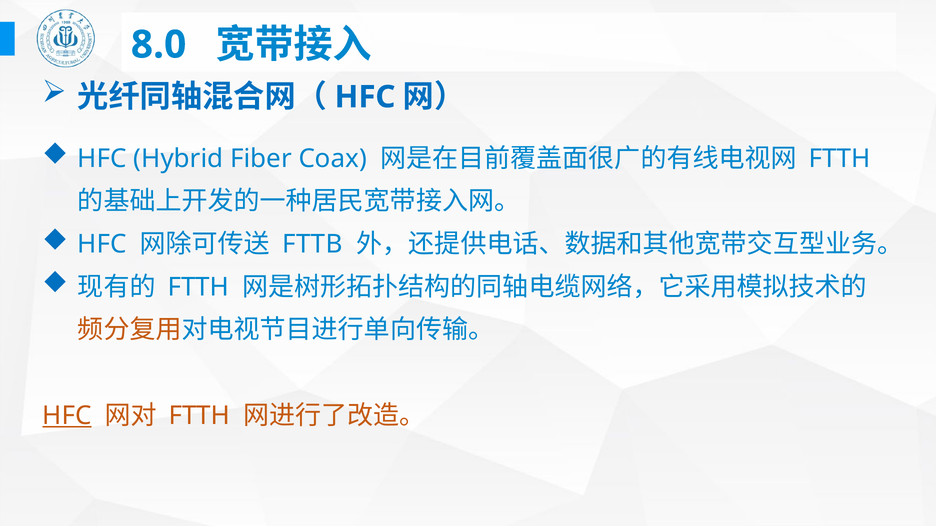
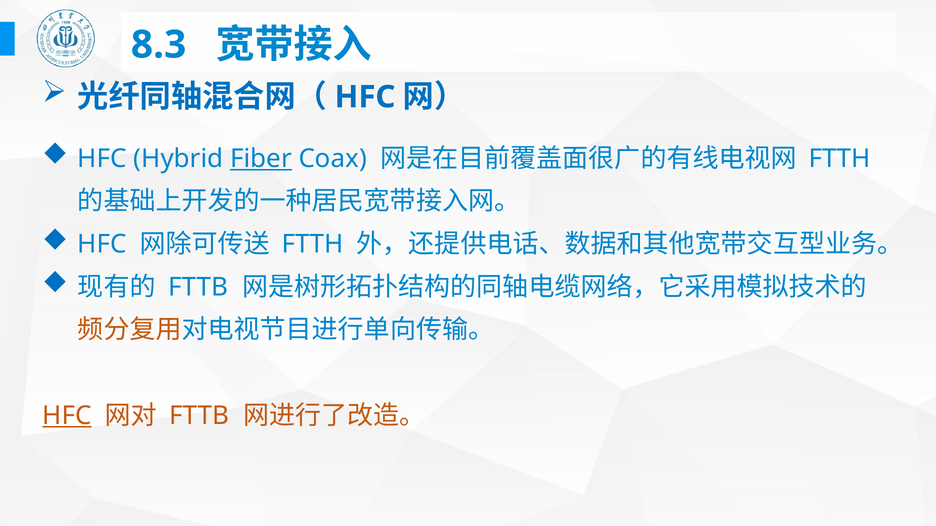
8.0: 8.0 -> 8.3
Fiber underline: none -> present
FTTB at (312, 244): FTTB -> FTTH
FTTH at (198, 287): FTTH -> FTTB
FTTH at (199, 416): FTTH -> FTTB
